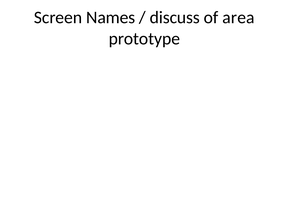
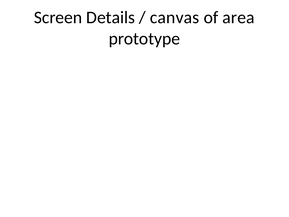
Names: Names -> Details
discuss: discuss -> canvas
